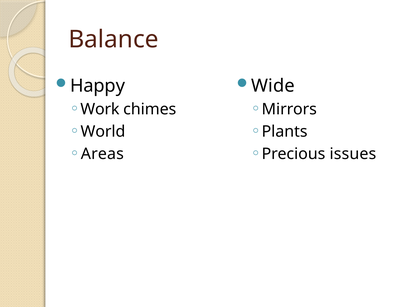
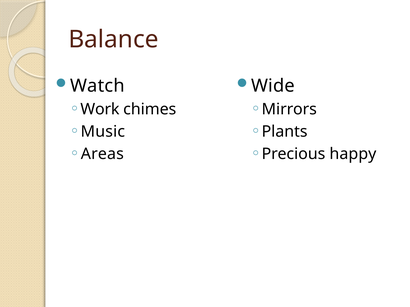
Happy: Happy -> Watch
World: World -> Music
issues: issues -> happy
